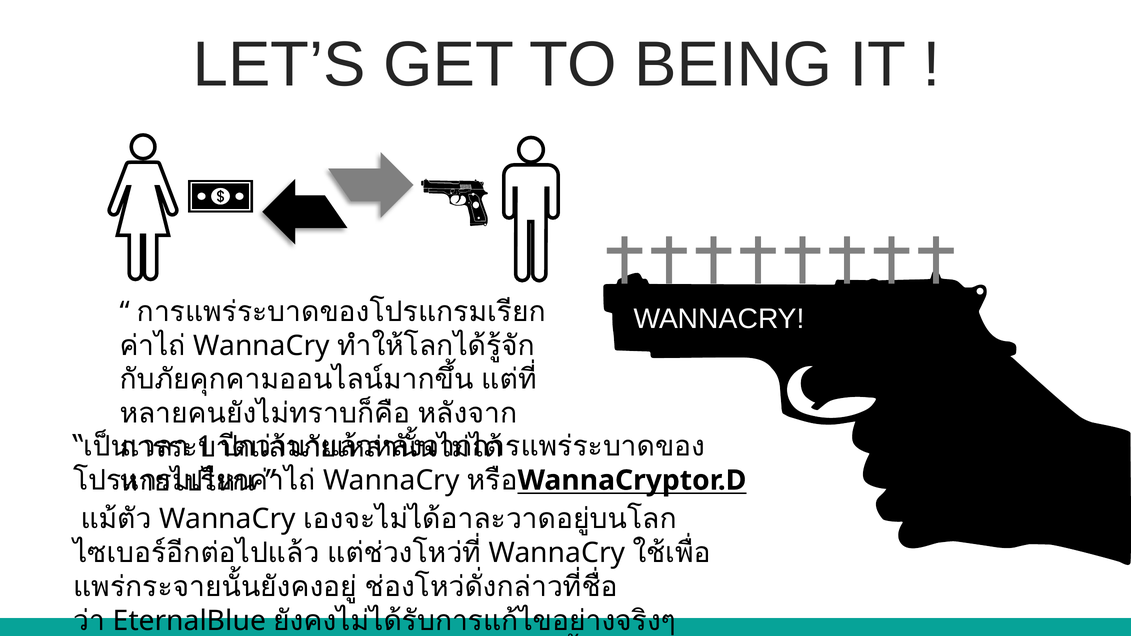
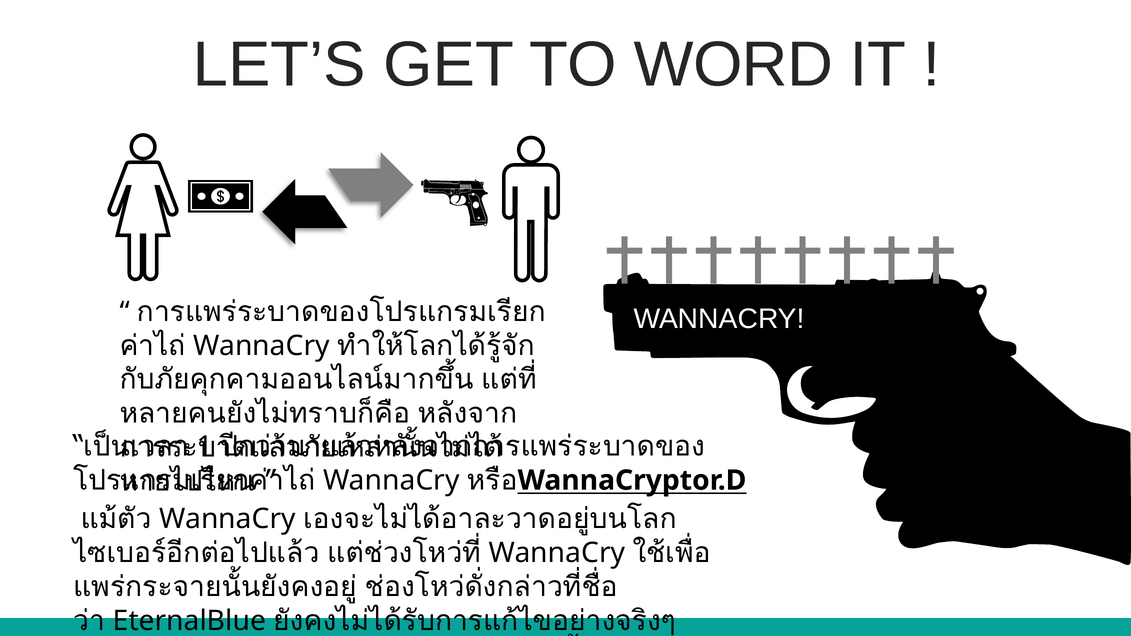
BEING: BEING -> WORD
